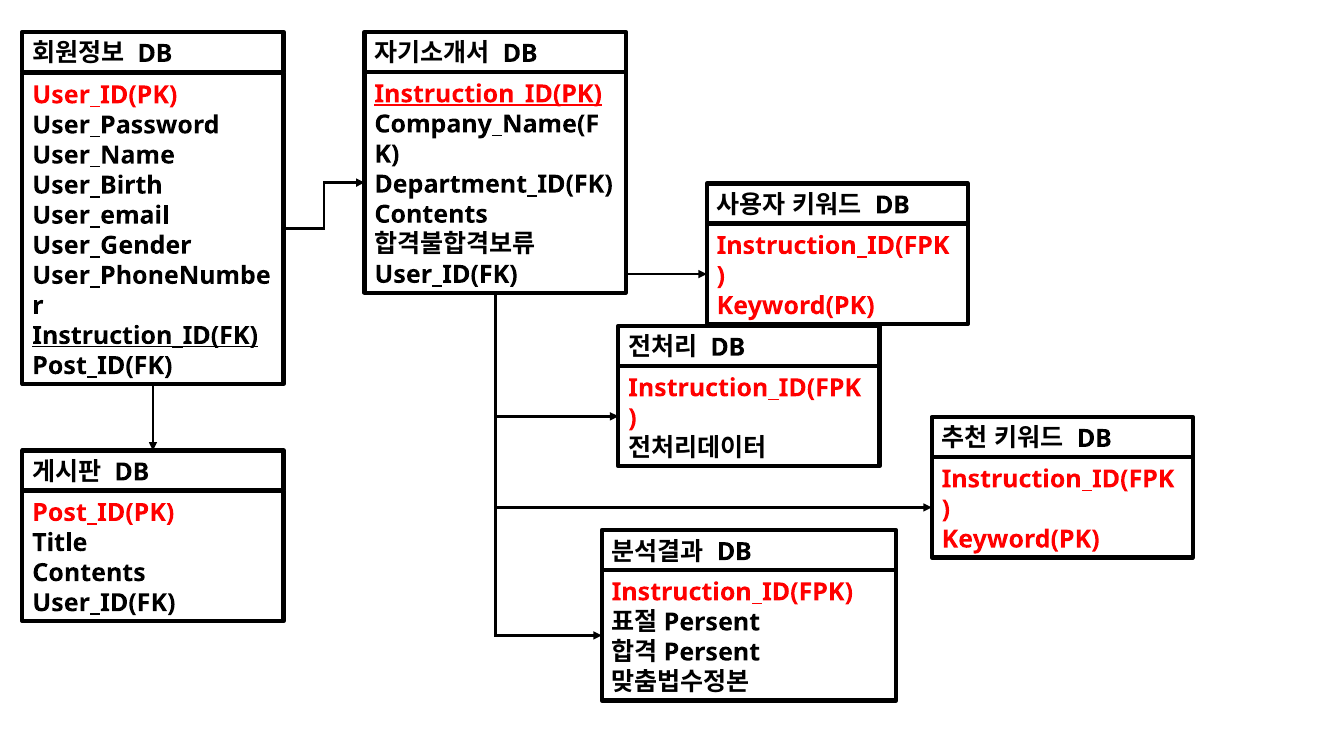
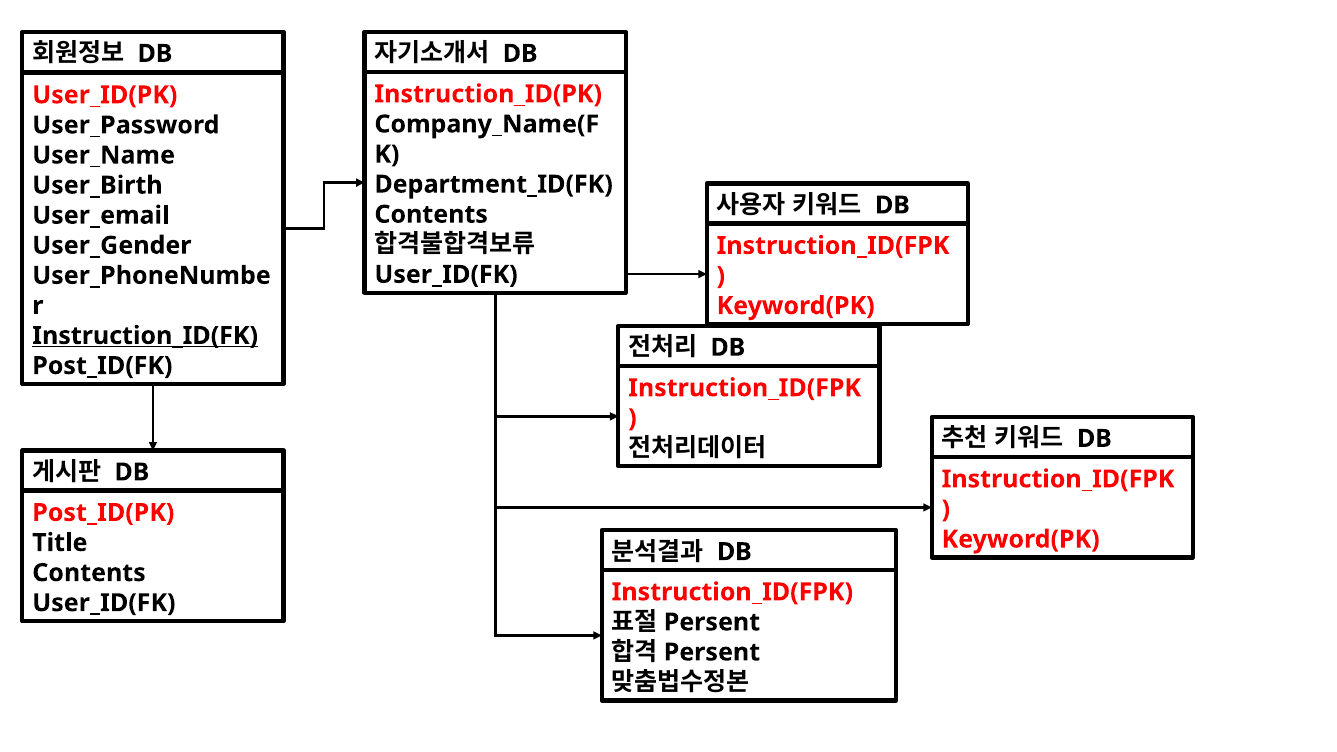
Instruction_ID(PK underline: present -> none
